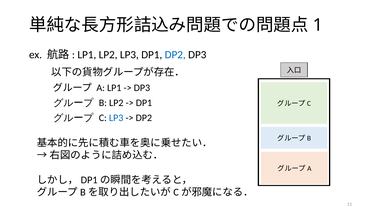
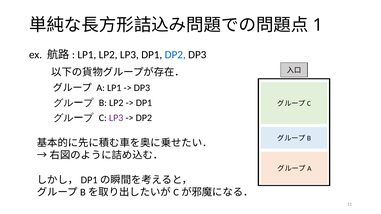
LP3 at (116, 118) colour: blue -> purple
